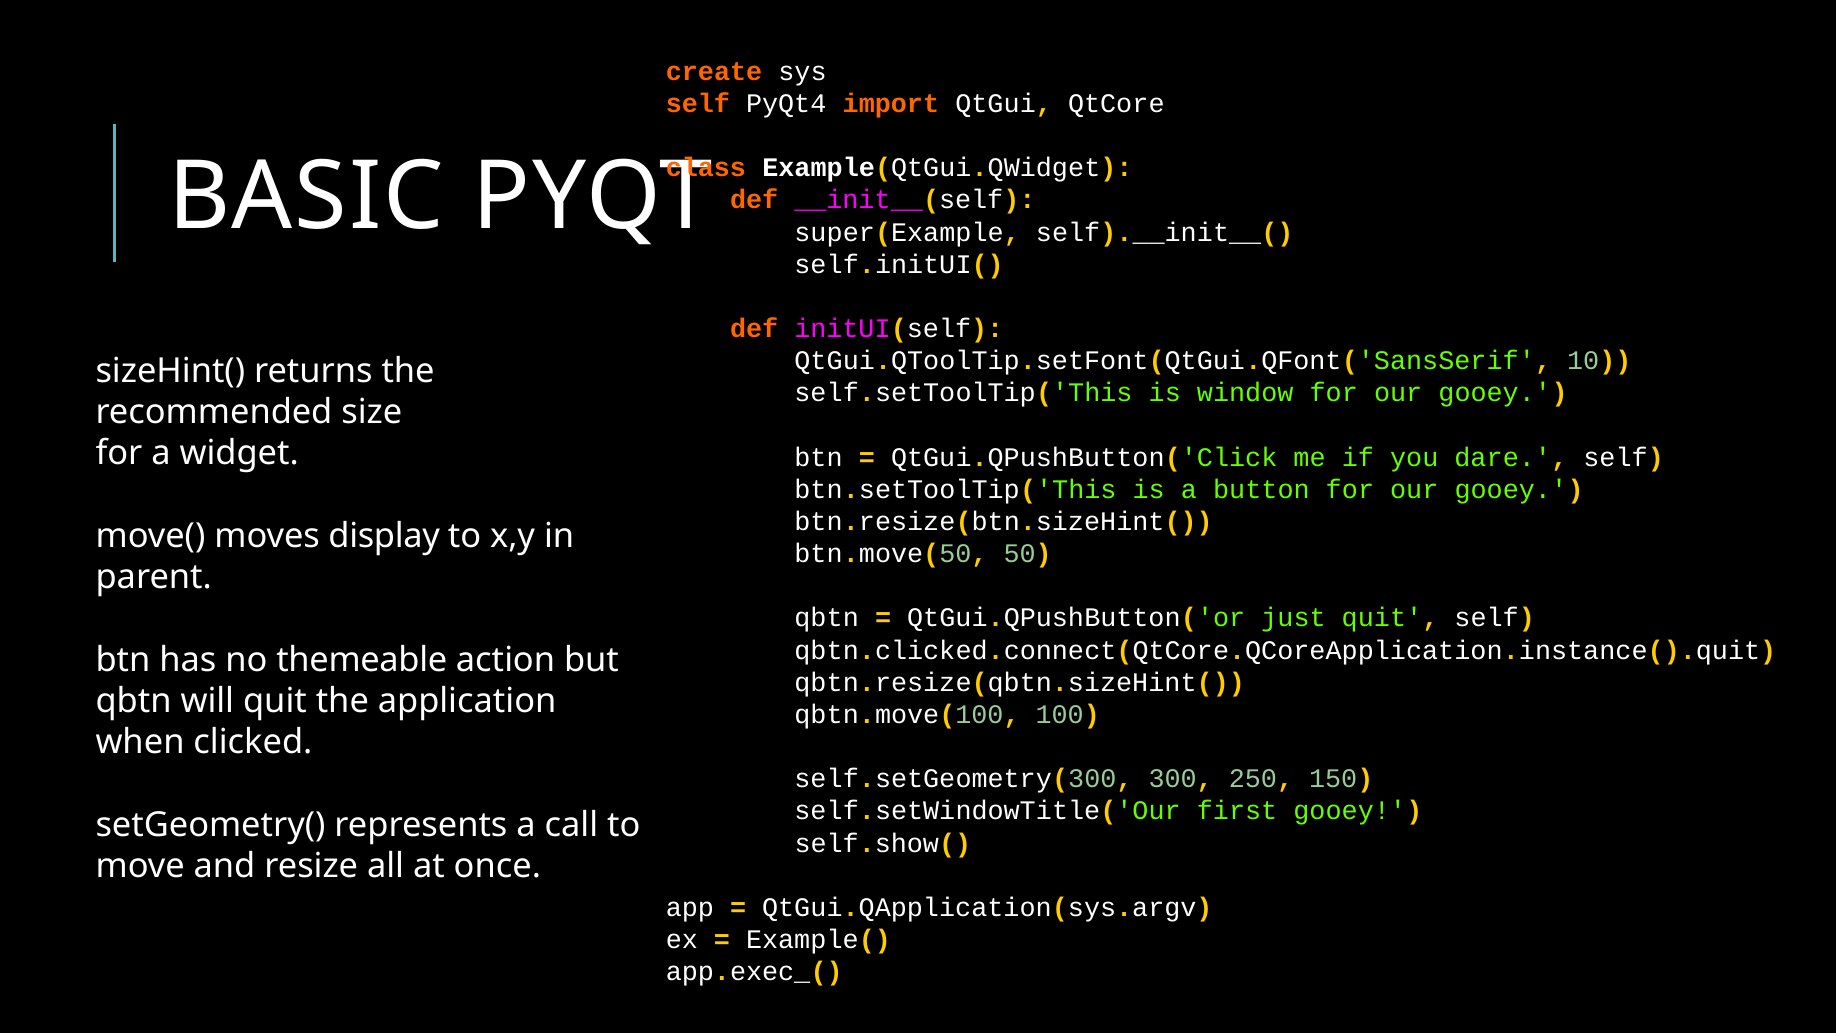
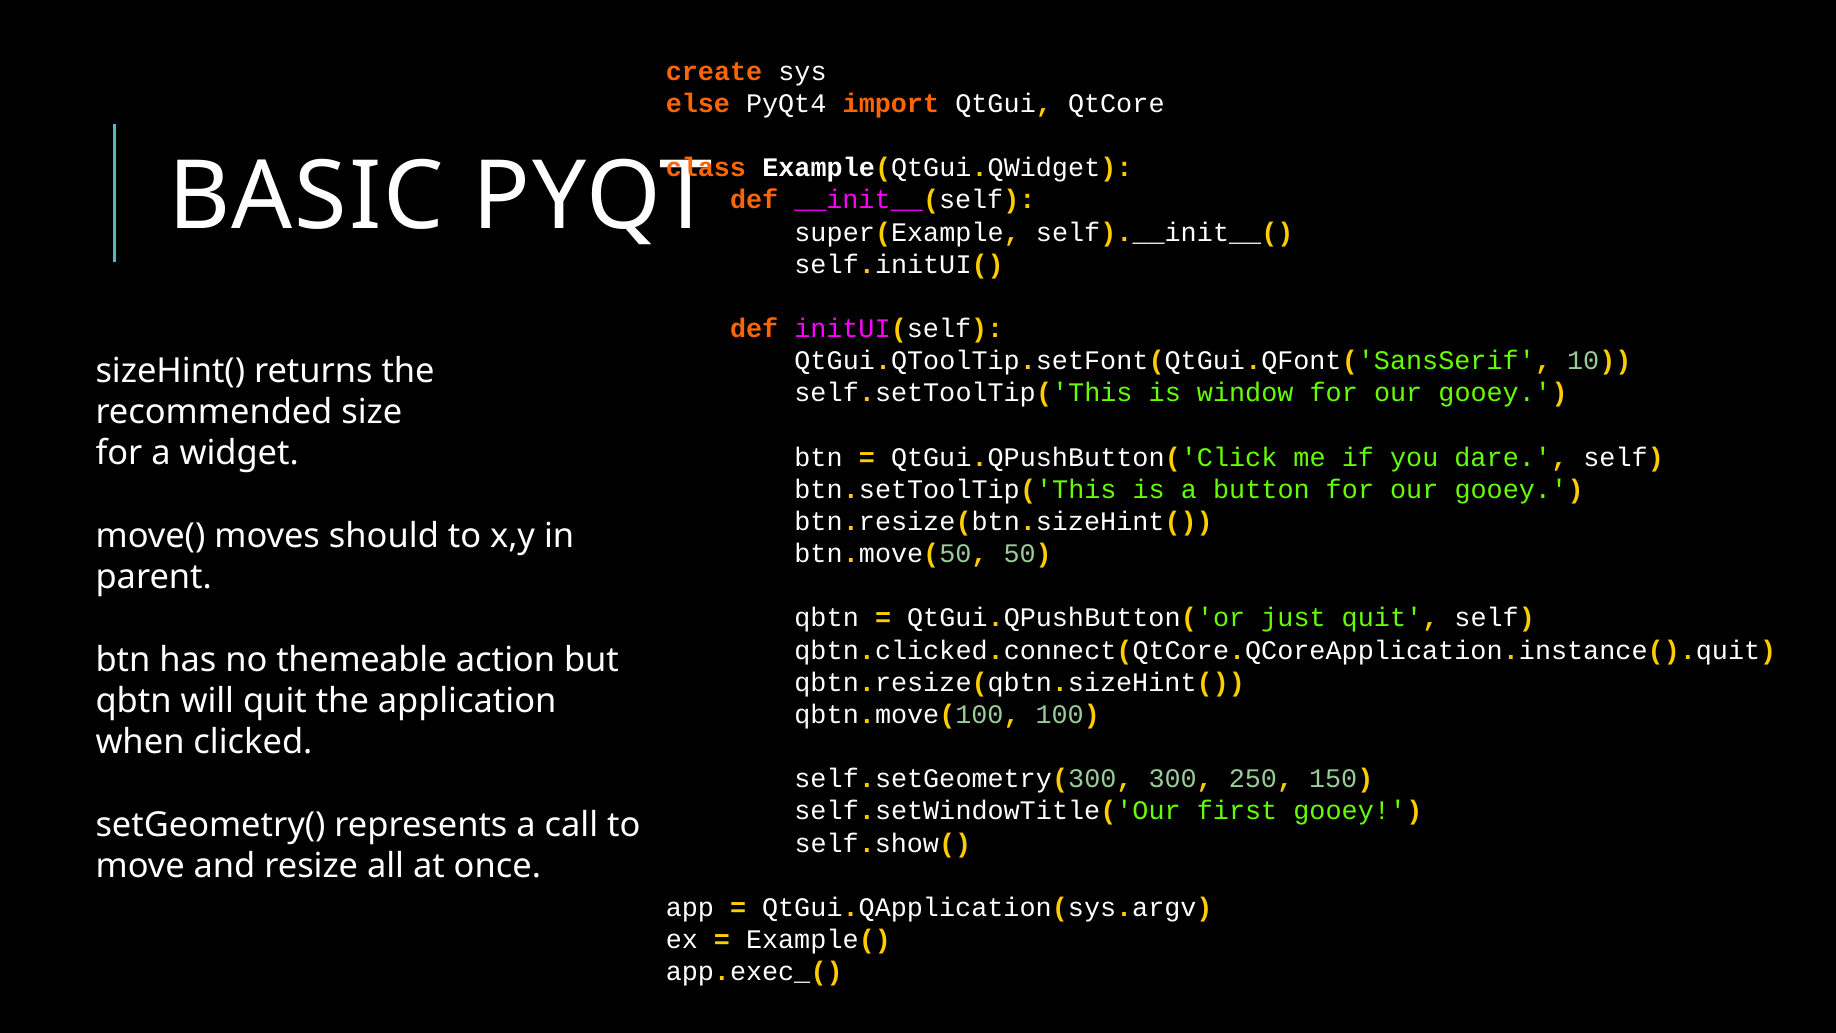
self at (698, 104): self -> else
display: display -> should
